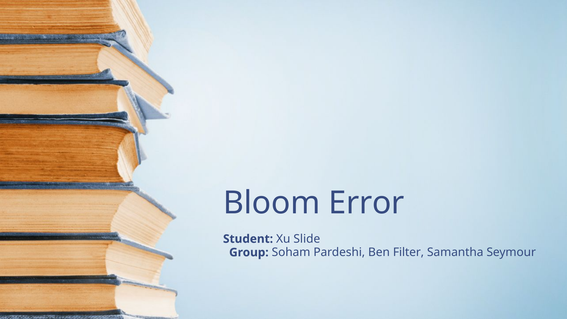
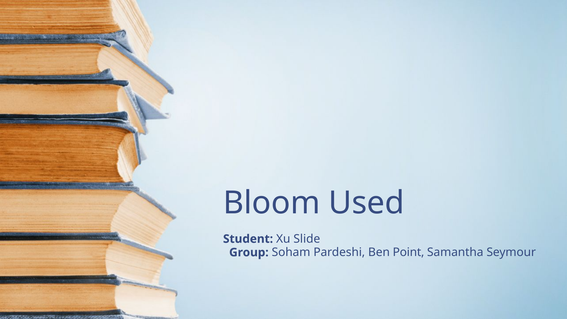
Error: Error -> Used
Filter: Filter -> Point
